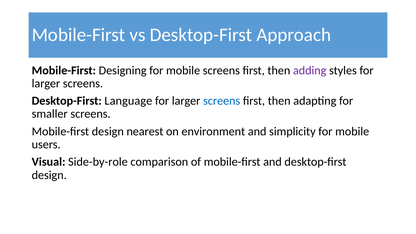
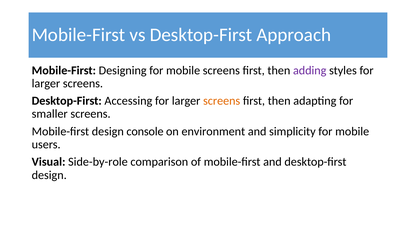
Language: Language -> Accessing
screens at (222, 101) colour: blue -> orange
nearest: nearest -> console
